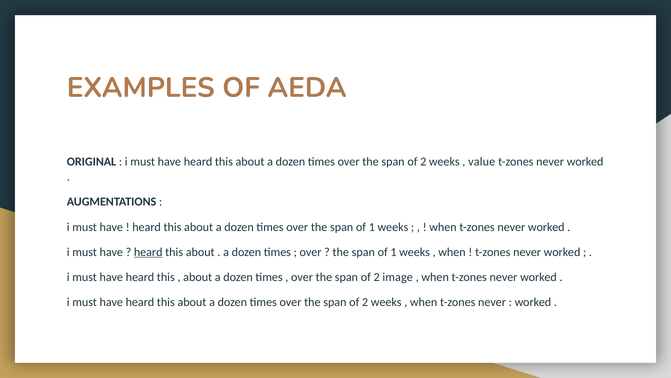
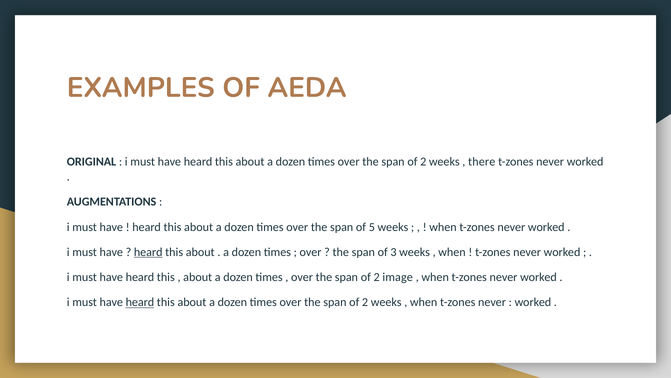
value: value -> there
1 at (372, 227): 1 -> 5
1 at (393, 252): 1 -> 3
heard at (140, 302) underline: none -> present
